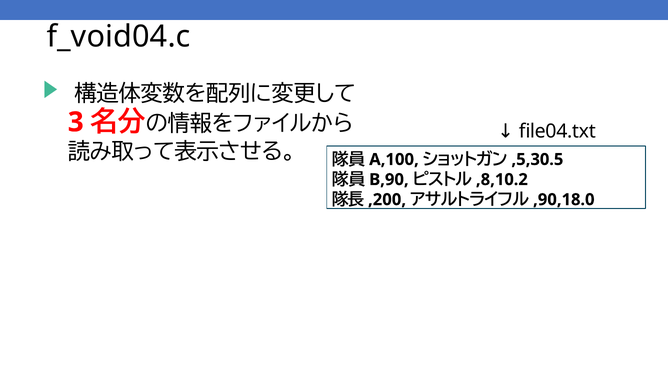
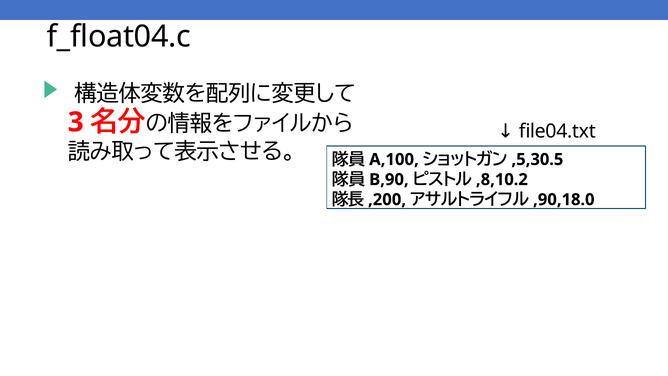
f_void04.c: f_void04.c -> f_float04.c
